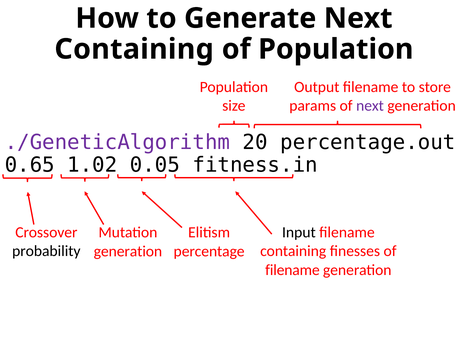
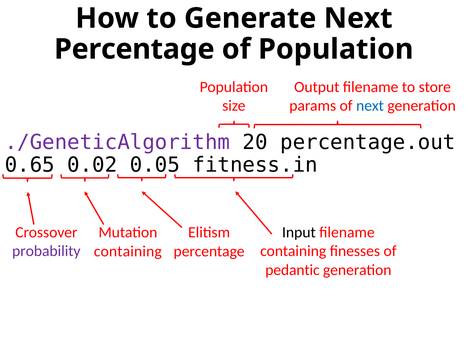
Containing at (134, 49): Containing -> Percentage
next at (370, 106) colour: purple -> blue
1.02: 1.02 -> 0.02
probability colour: black -> purple
generation at (128, 251): generation -> containing
filename at (292, 270): filename -> pedantic
